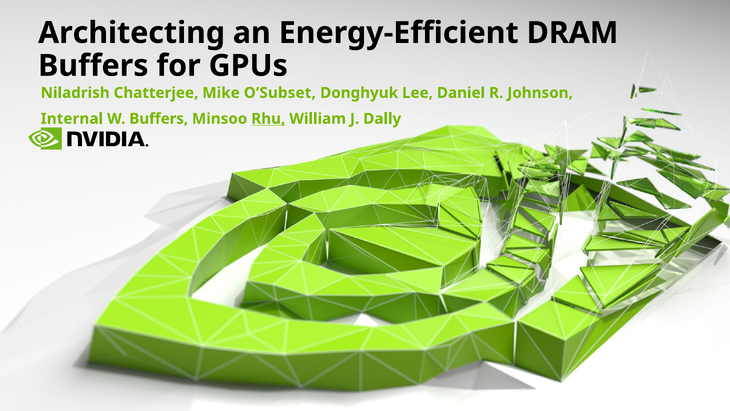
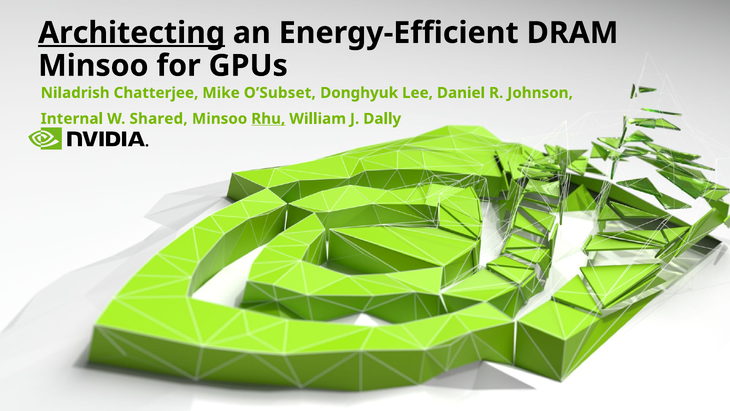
Architecting underline: none -> present
Buffers at (93, 66): Buffers -> Minsoo
W Buffers: Buffers -> Shared
